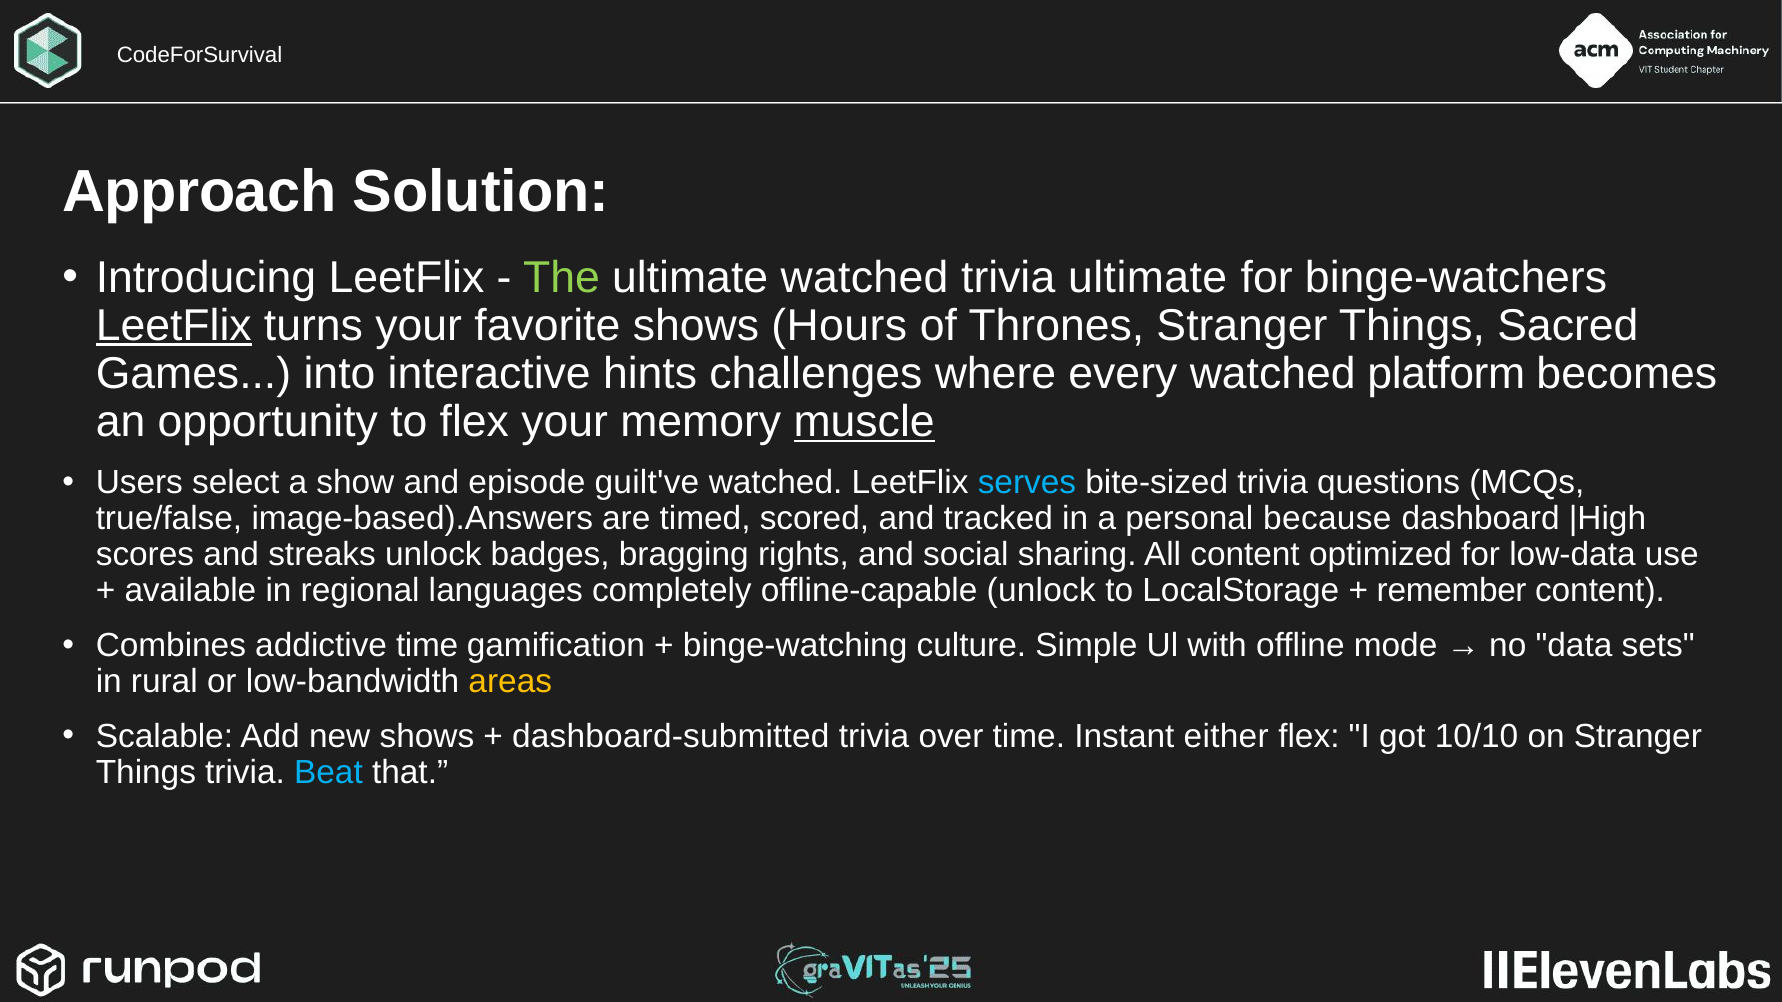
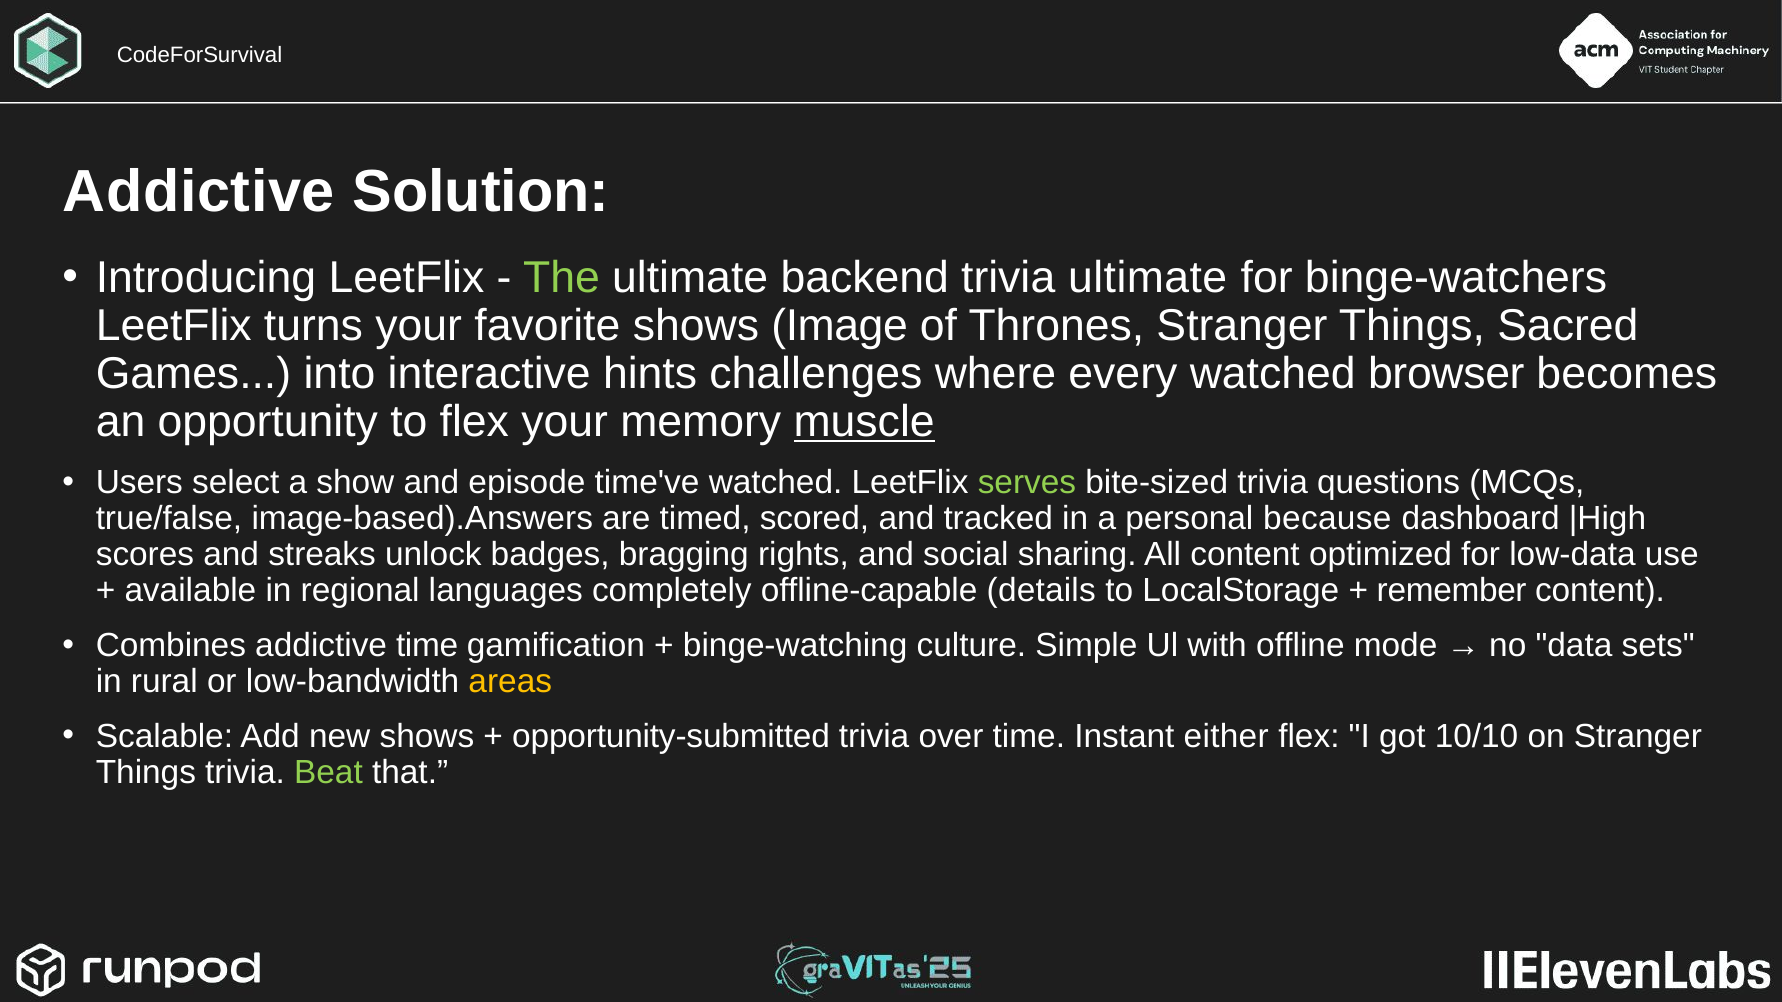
Approach at (199, 192): Approach -> Addictive
ultimate watched: watched -> backend
LeetFlix at (174, 326) underline: present -> none
Hours: Hours -> Image
platform: platform -> browser
guilt've: guilt've -> time've
serves colour: light blue -> light green
offline-capable unlock: unlock -> details
dashboard-submitted: dashboard-submitted -> opportunity-submitted
Beat colour: light blue -> light green
